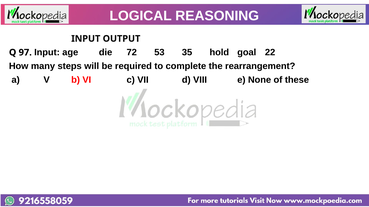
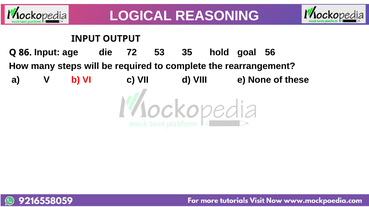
97: 97 -> 86
22: 22 -> 56
